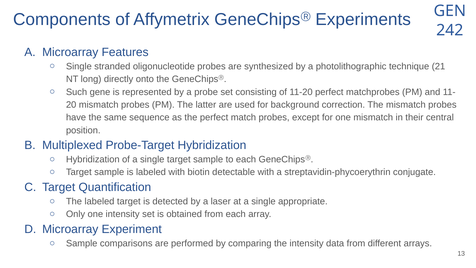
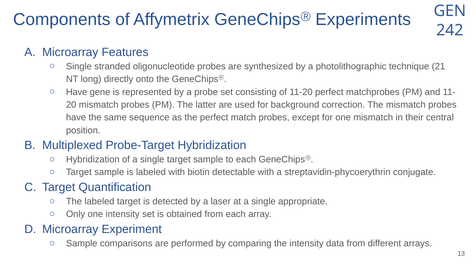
Such at (77, 92): Such -> Have
